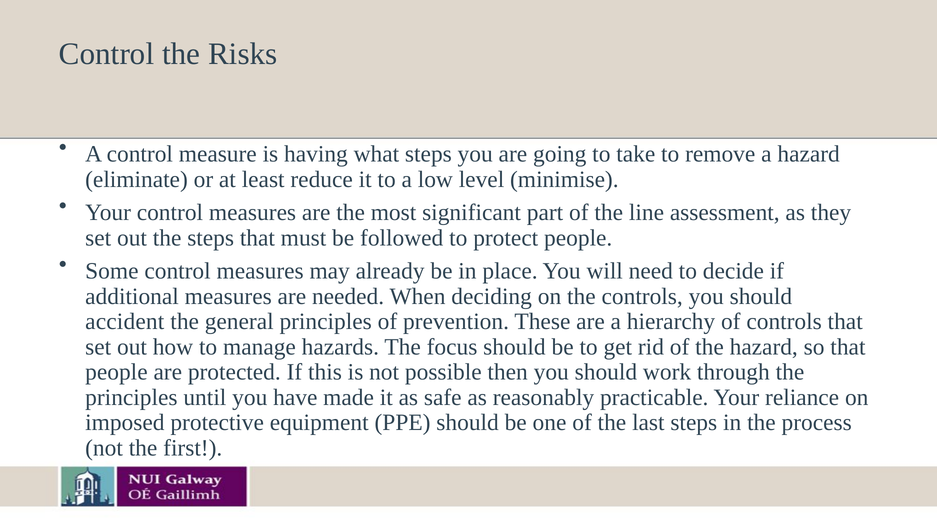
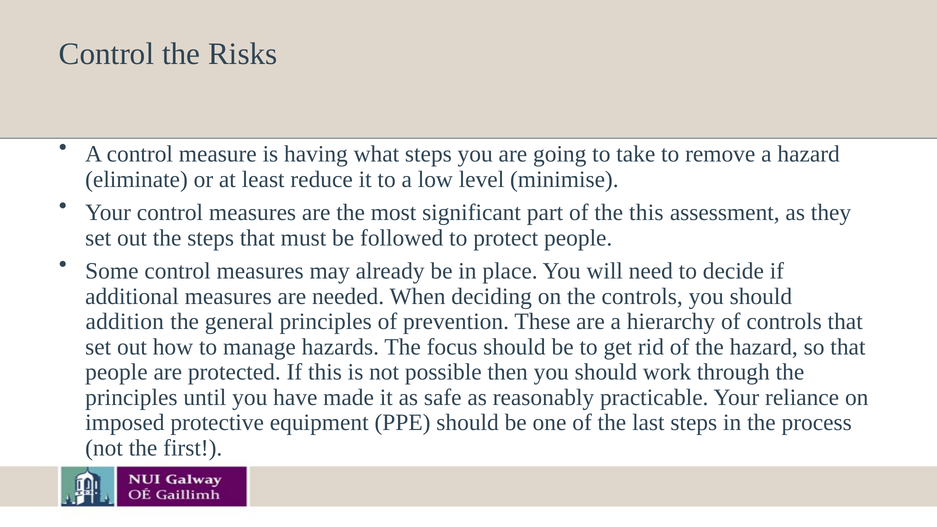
the line: line -> this
accident: accident -> addition
